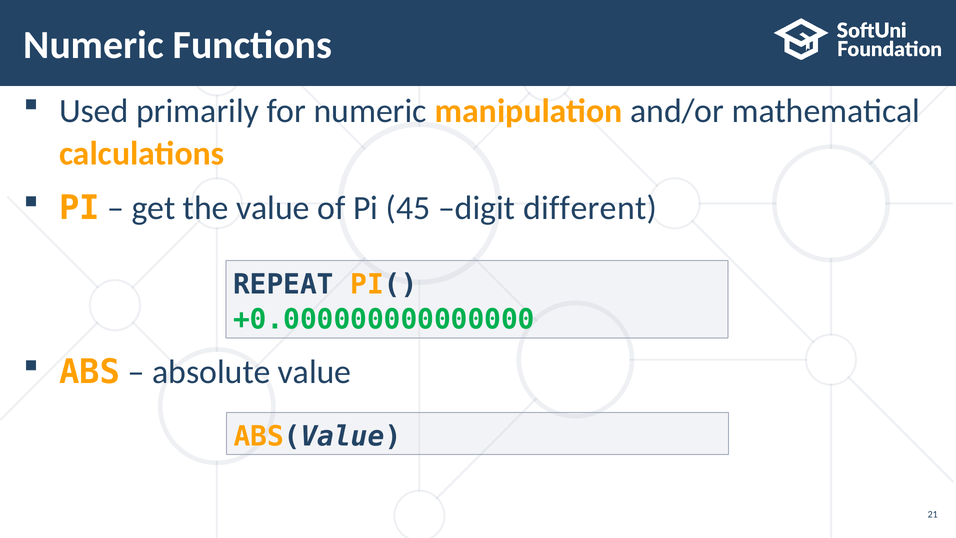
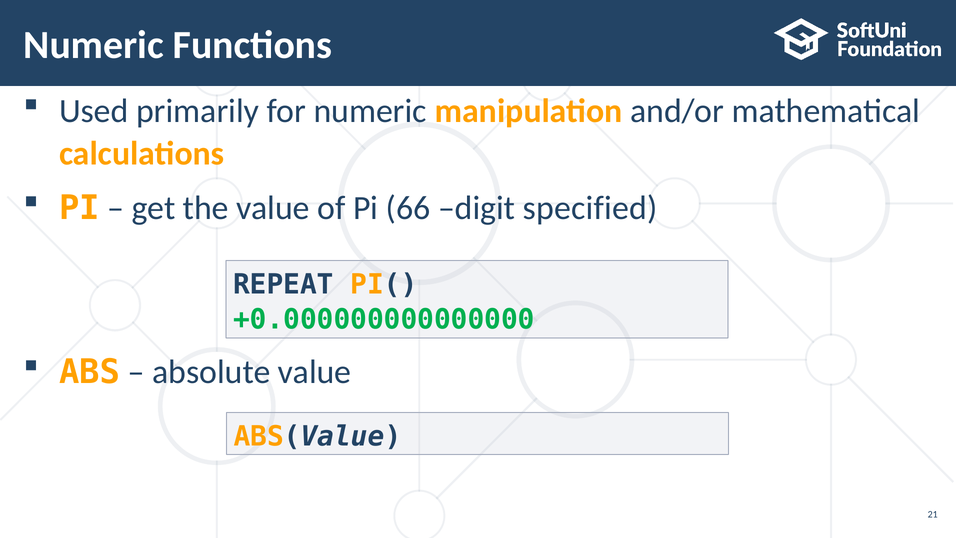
45: 45 -> 66
different: different -> specified
